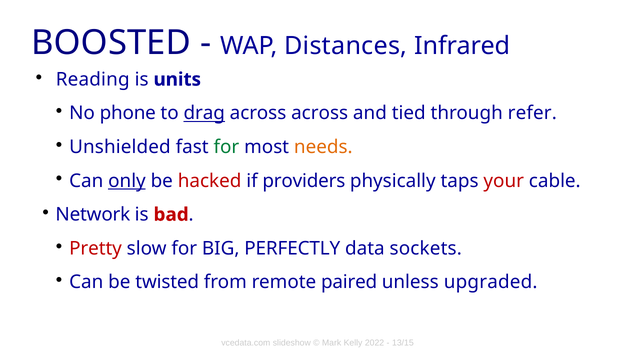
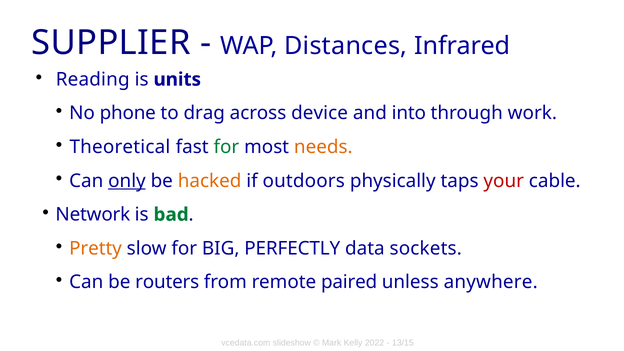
BOOSTED: BOOSTED -> SUPPLIER
drag underline: present -> none
across across: across -> device
tied: tied -> into
refer: refer -> work
Unshielded: Unshielded -> Theoretical
hacked colour: red -> orange
providers: providers -> outdoors
bad colour: red -> green
Pretty colour: red -> orange
twisted: twisted -> routers
upgraded: upgraded -> anywhere
